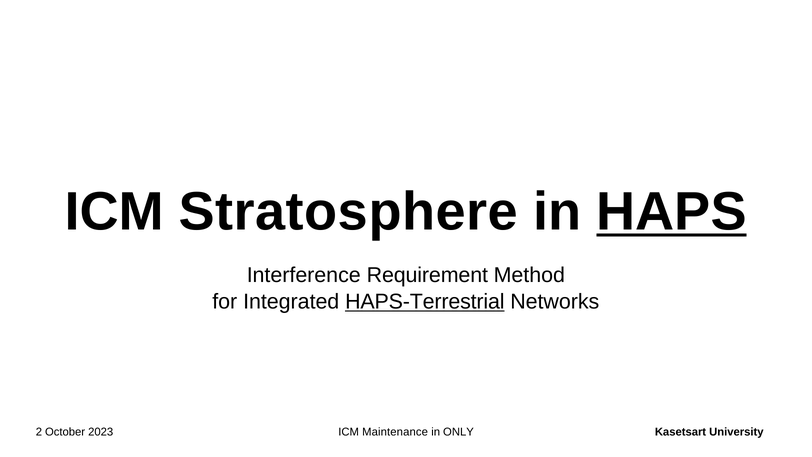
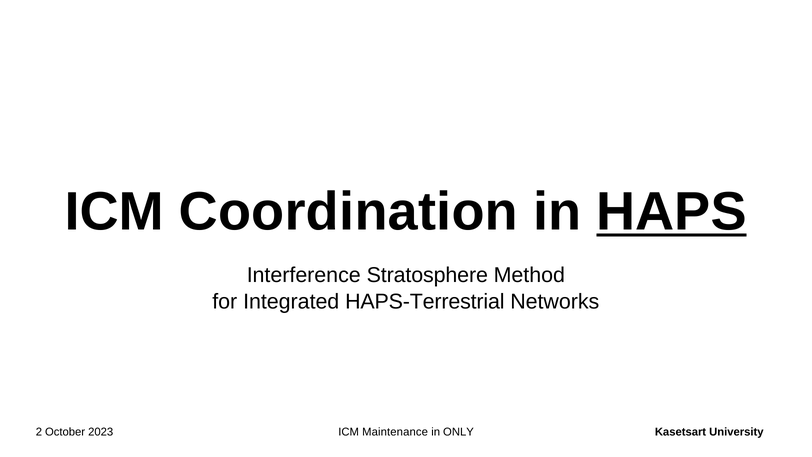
Stratosphere: Stratosphere -> Coordination
Requirement: Requirement -> Stratosphere
HAPS-Terrestrial underline: present -> none
